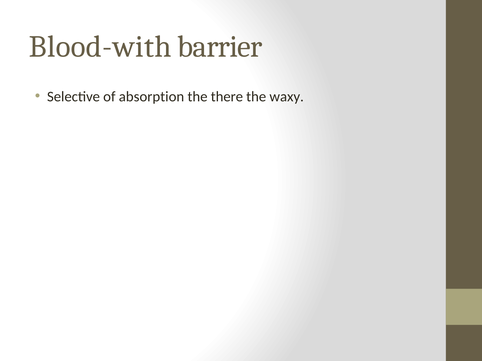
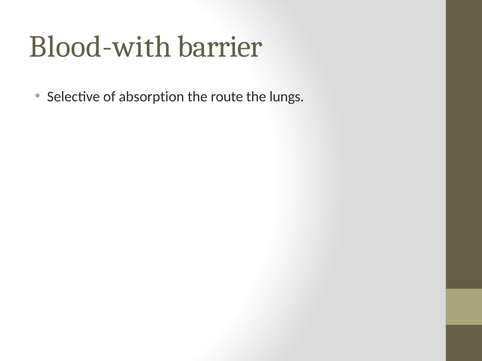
there: there -> route
waxy: waxy -> lungs
